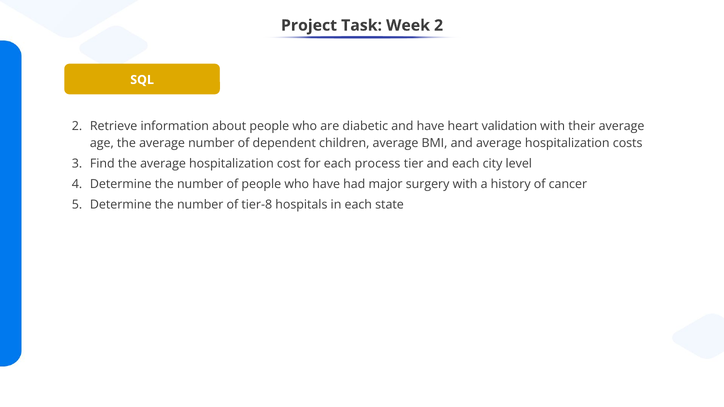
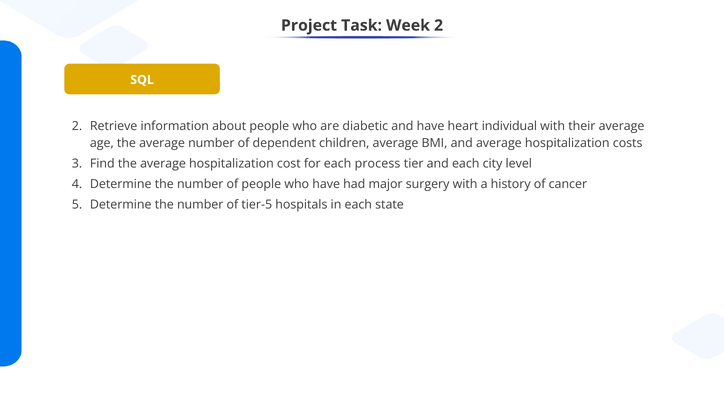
validation: validation -> individual
tier-8: tier-8 -> tier-5
